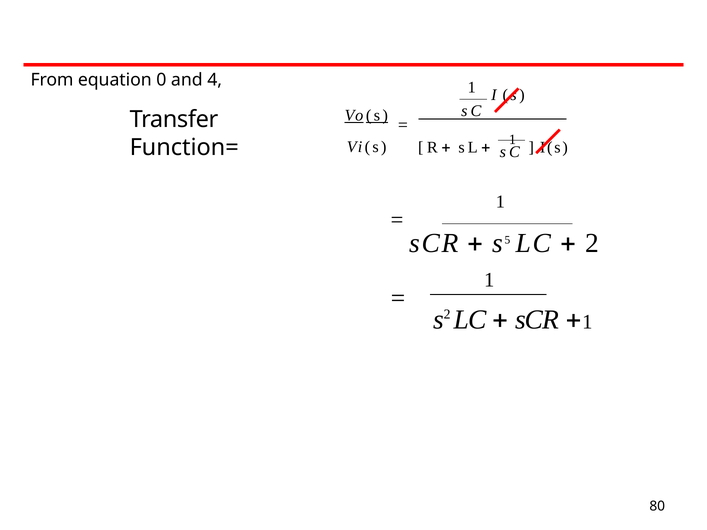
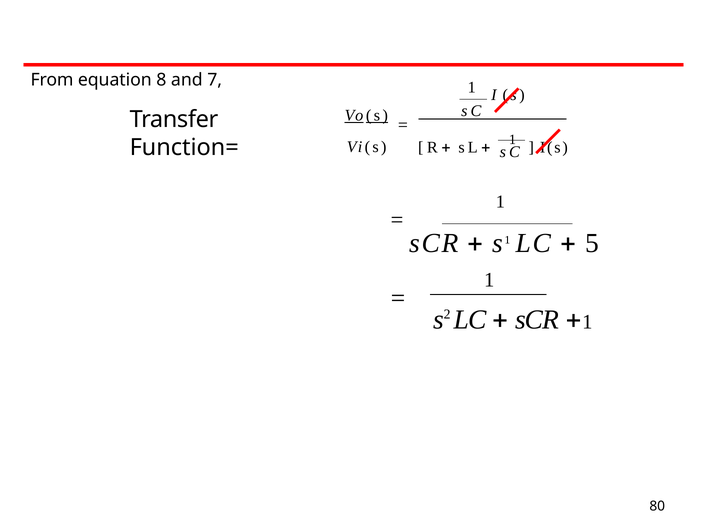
0: 0 -> 8
4: 4 -> 7
s 5: 5 -> 1
2: 2 -> 5
